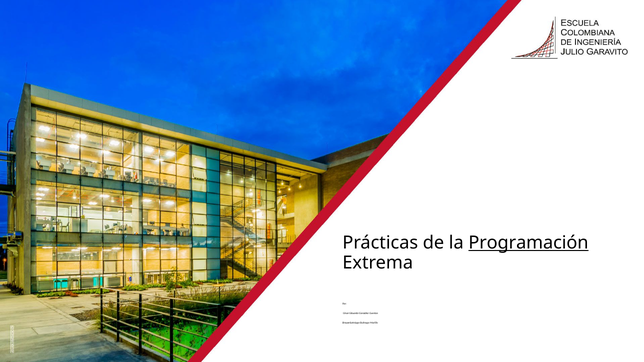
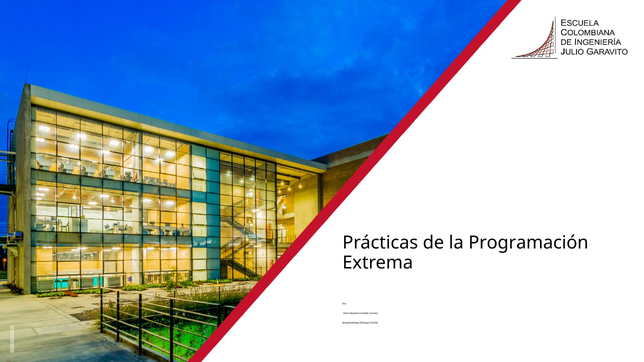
Programación underline: present -> none
